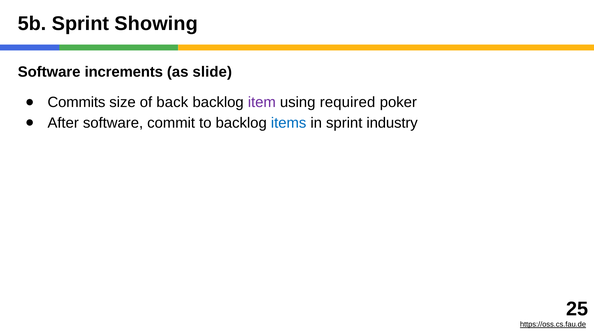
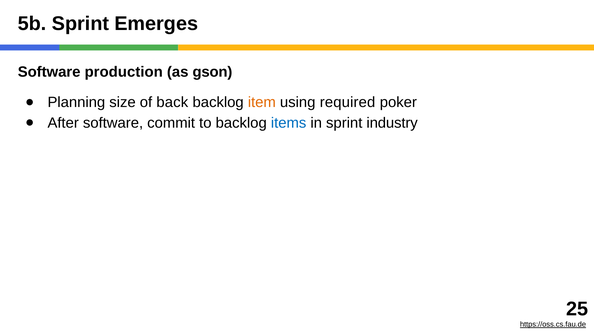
Showing: Showing -> Emerges
increments: increments -> production
slide: slide -> gson
Commits: Commits -> Planning
item colour: purple -> orange
